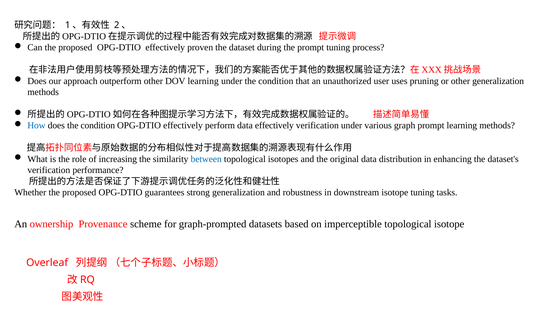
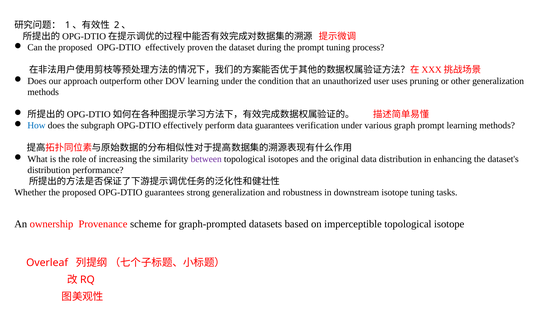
does the condition: condition -> subgraph
data effectively: effectively -> guarantees
between colour: blue -> purple
verification at (49, 170): verification -> distribution
